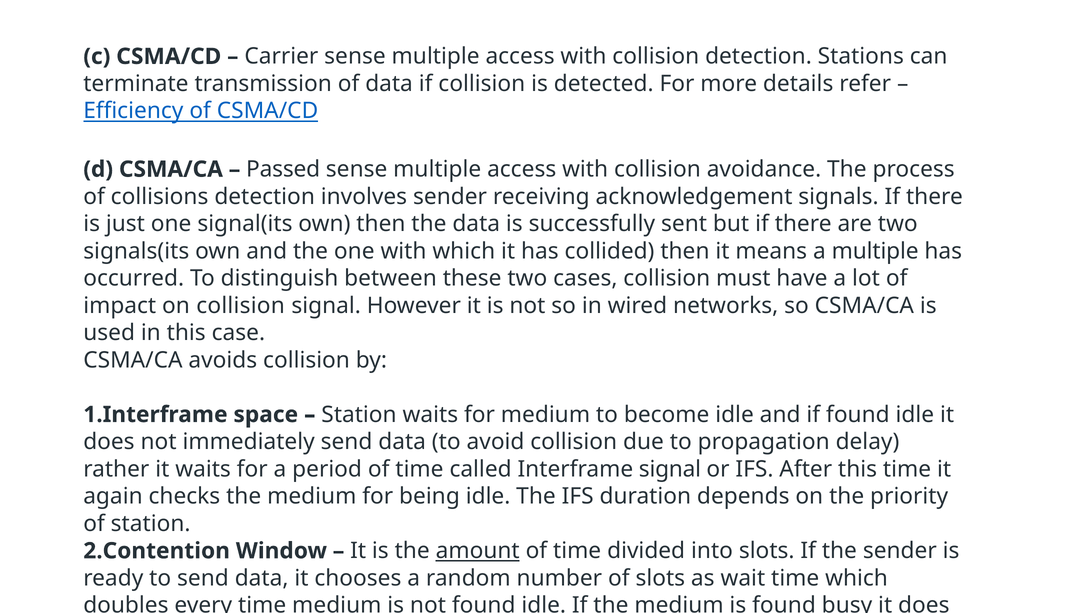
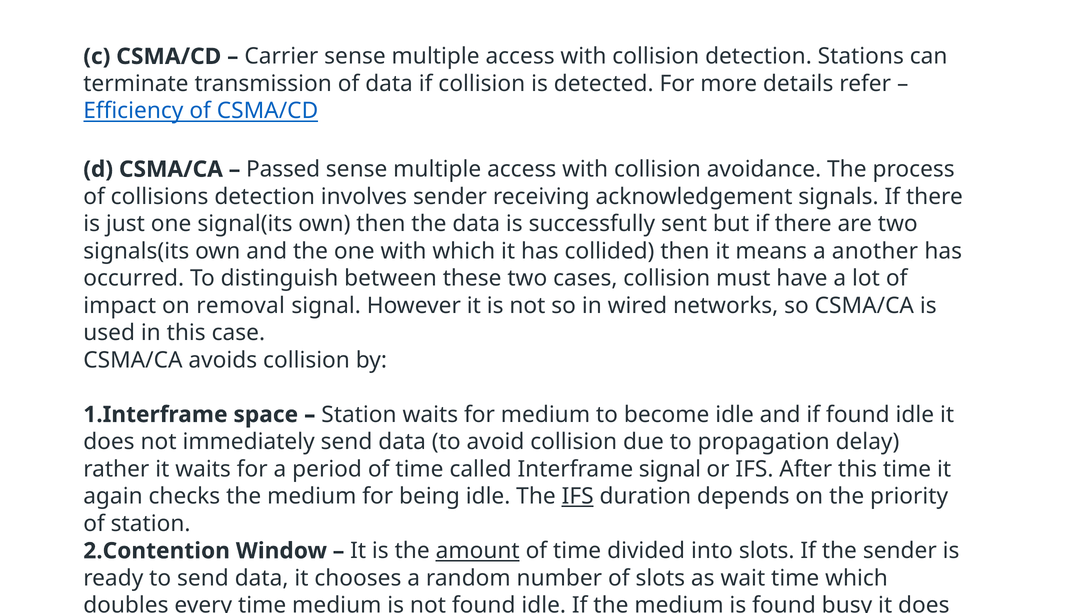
a multiple: multiple -> another
on collision: collision -> removal
IFS at (578, 496) underline: none -> present
